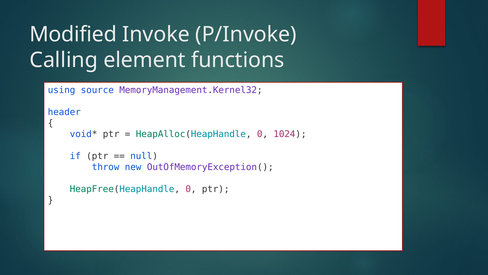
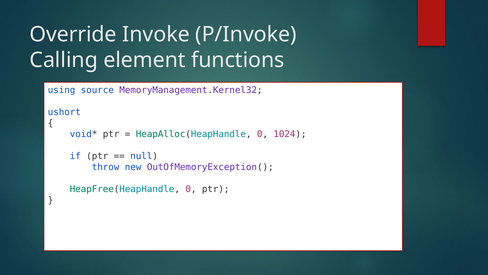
Modified: Modified -> Override
header: header -> ushort
